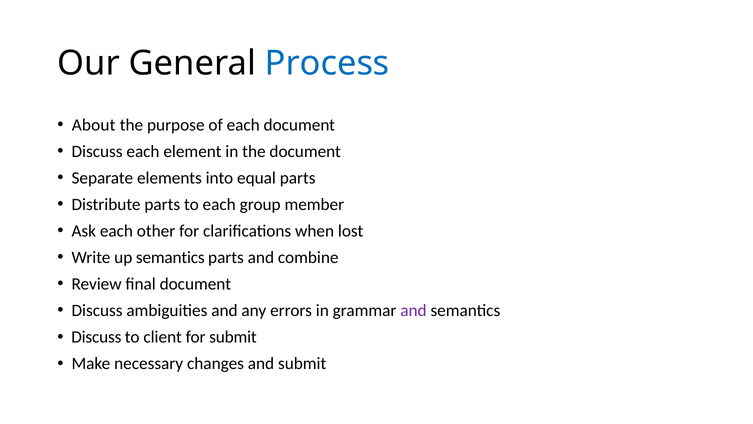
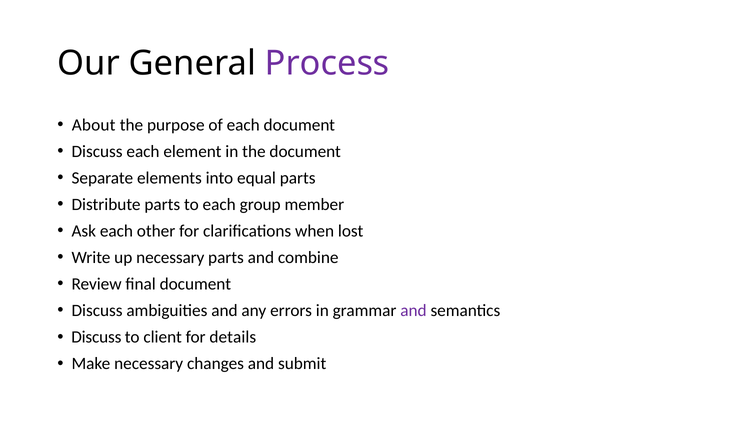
Process colour: blue -> purple
up semantics: semantics -> necessary
for submit: submit -> details
